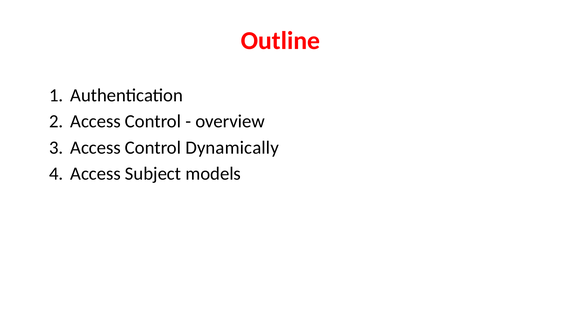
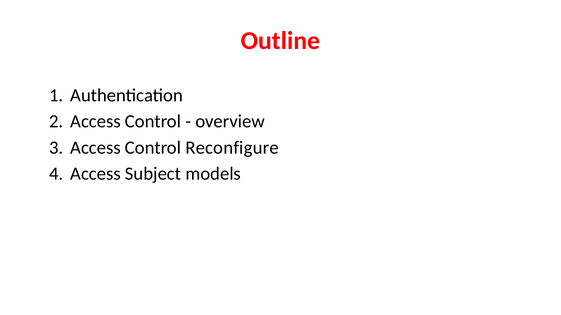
Dynamically: Dynamically -> Reconfigure
